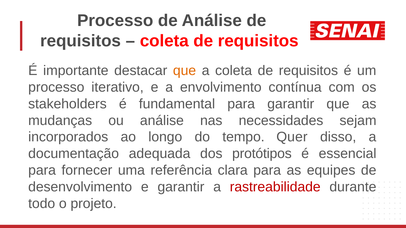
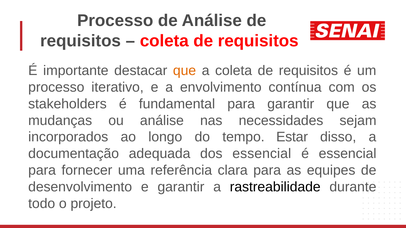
Quer: Quer -> Estar
dos protótipos: protótipos -> essencial
rastreabilidade colour: red -> black
